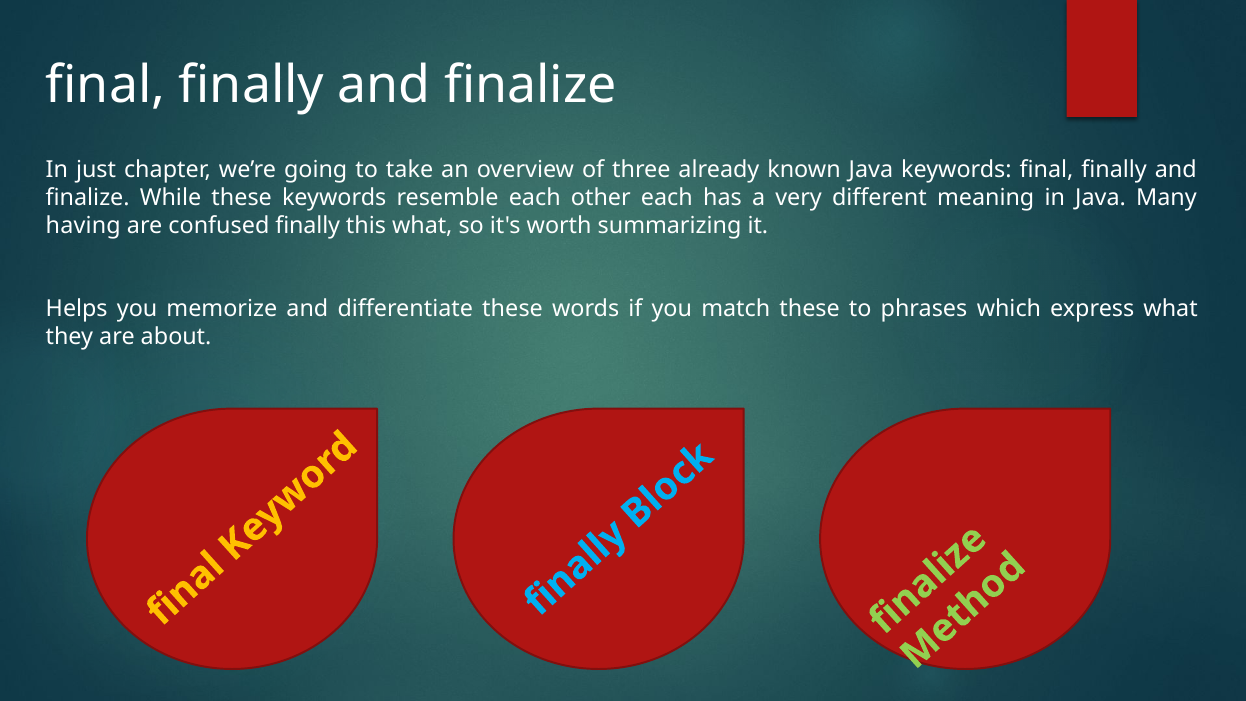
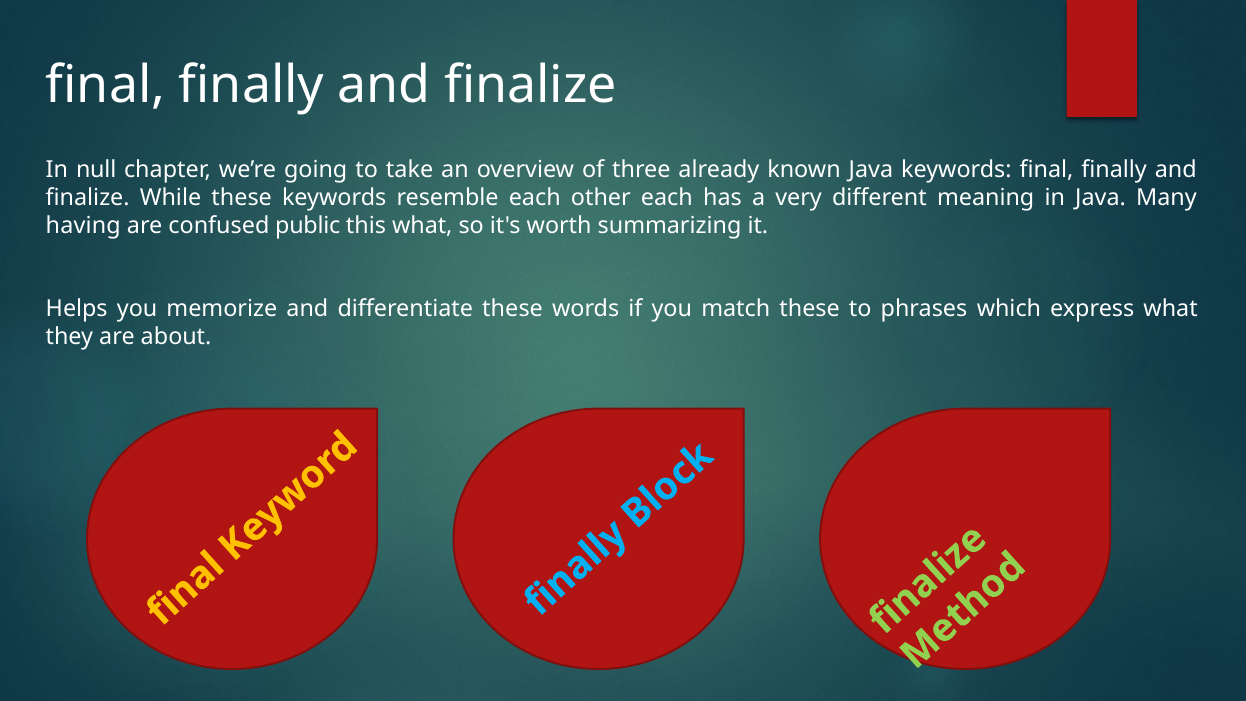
just: just -> null
confused finally: finally -> public
